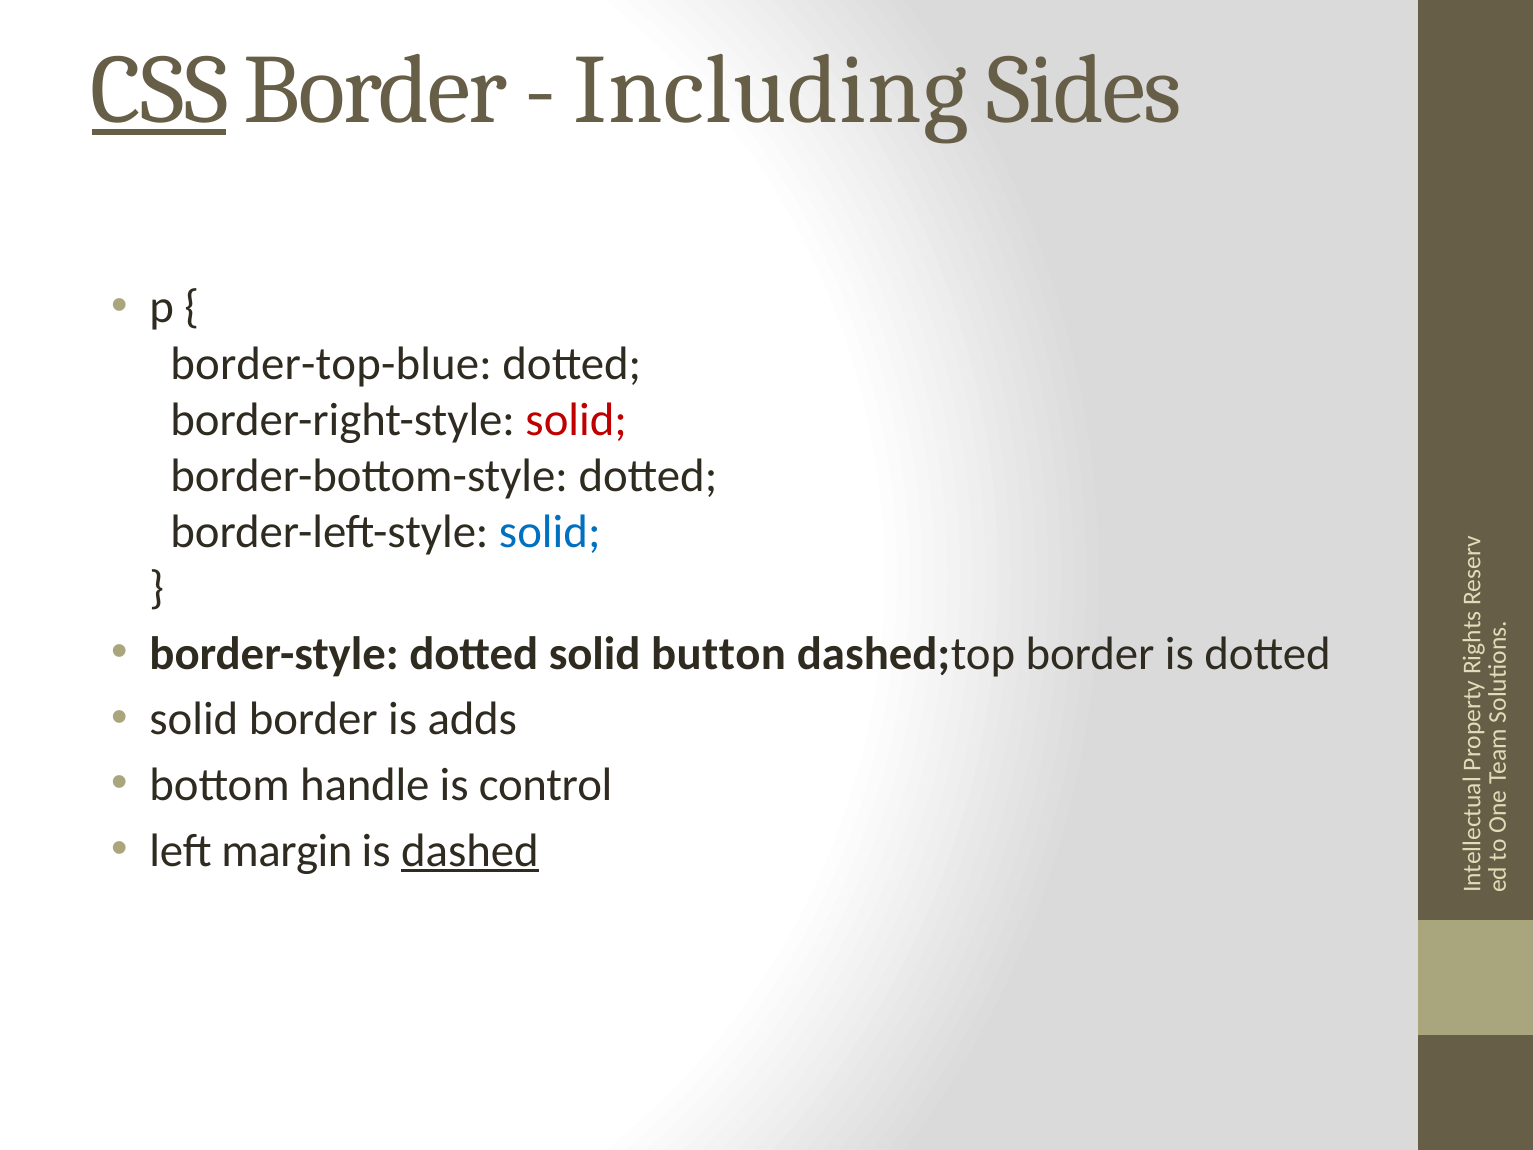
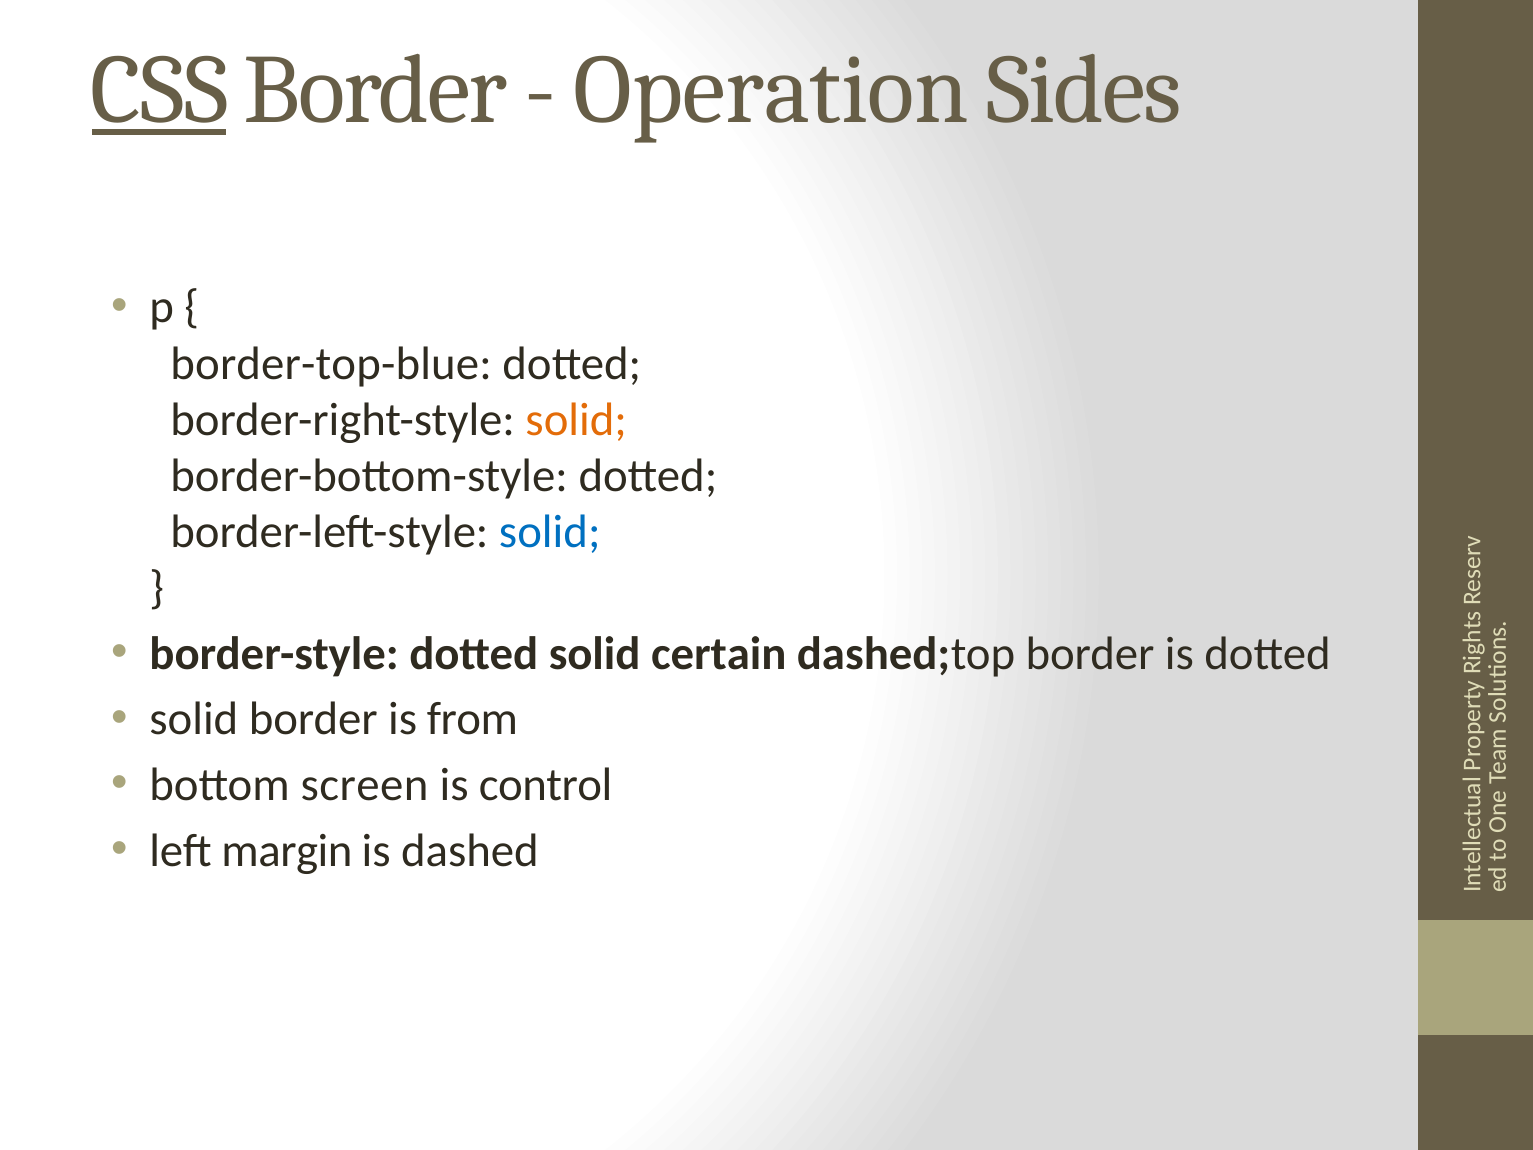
Including: Including -> Operation
solid at (576, 420) colour: red -> orange
button: button -> certain
adds: adds -> from
handle: handle -> screen
dashed underline: present -> none
